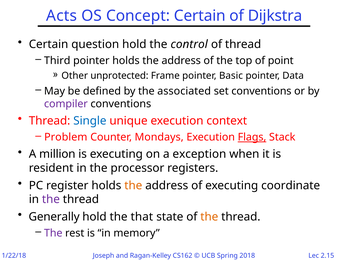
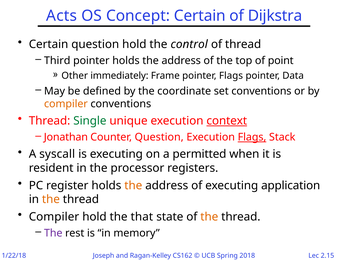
unprotected: unprotected -> immediately
pointer Basic: Basic -> Flags
associated: associated -> coordinate
compiler at (66, 104) colour: purple -> orange
Single colour: blue -> green
context underline: none -> present
Problem: Problem -> Jonathan
Counter Mondays: Mondays -> Question
million: million -> syscall
exception: exception -> permitted
coordinate: coordinate -> application
the at (51, 199) colour: purple -> orange
Generally at (54, 217): Generally -> Compiler
